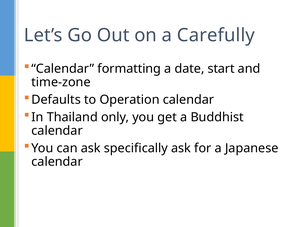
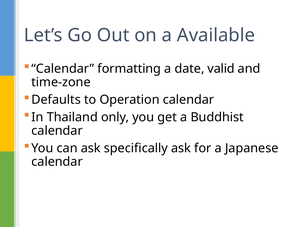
Carefully: Carefully -> Available
start: start -> valid
